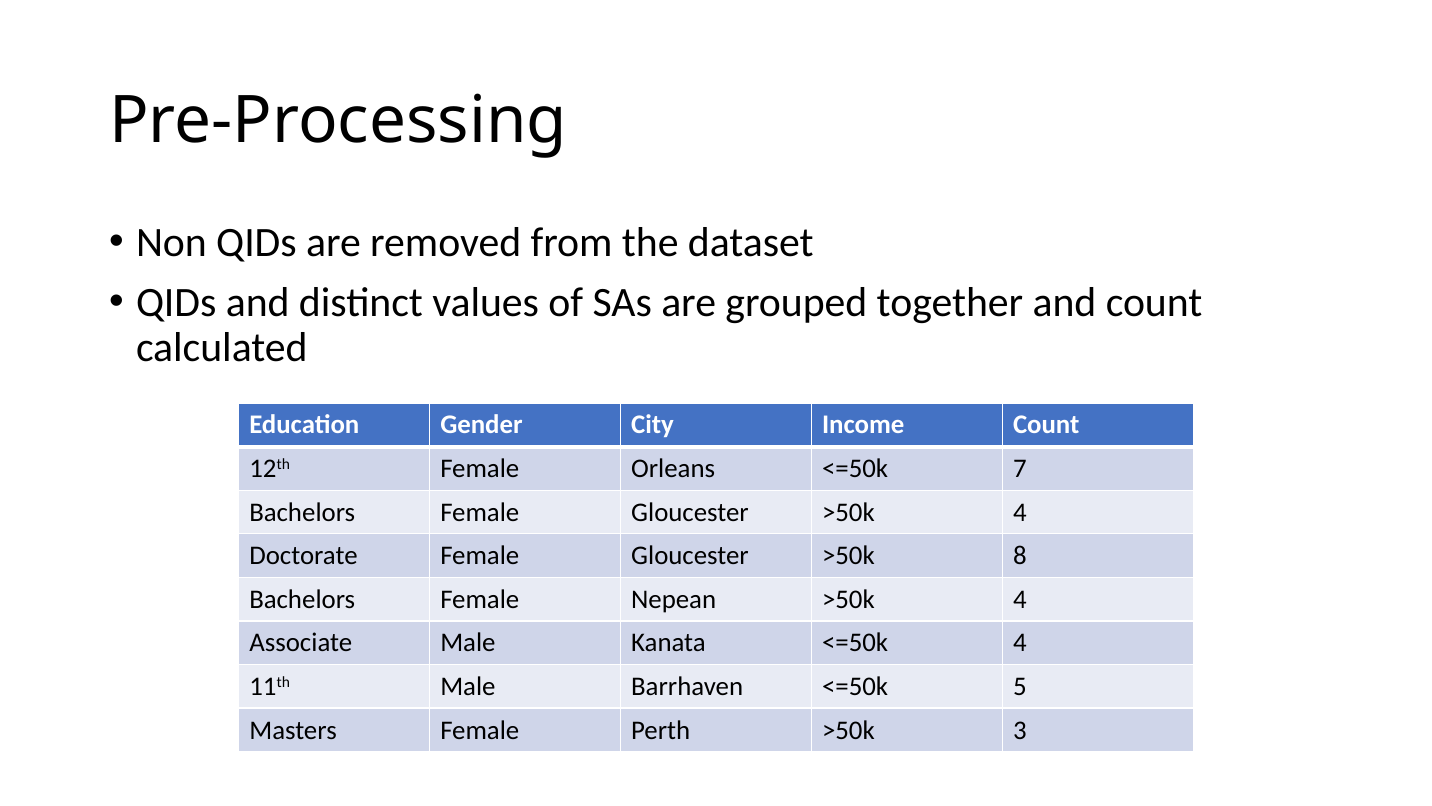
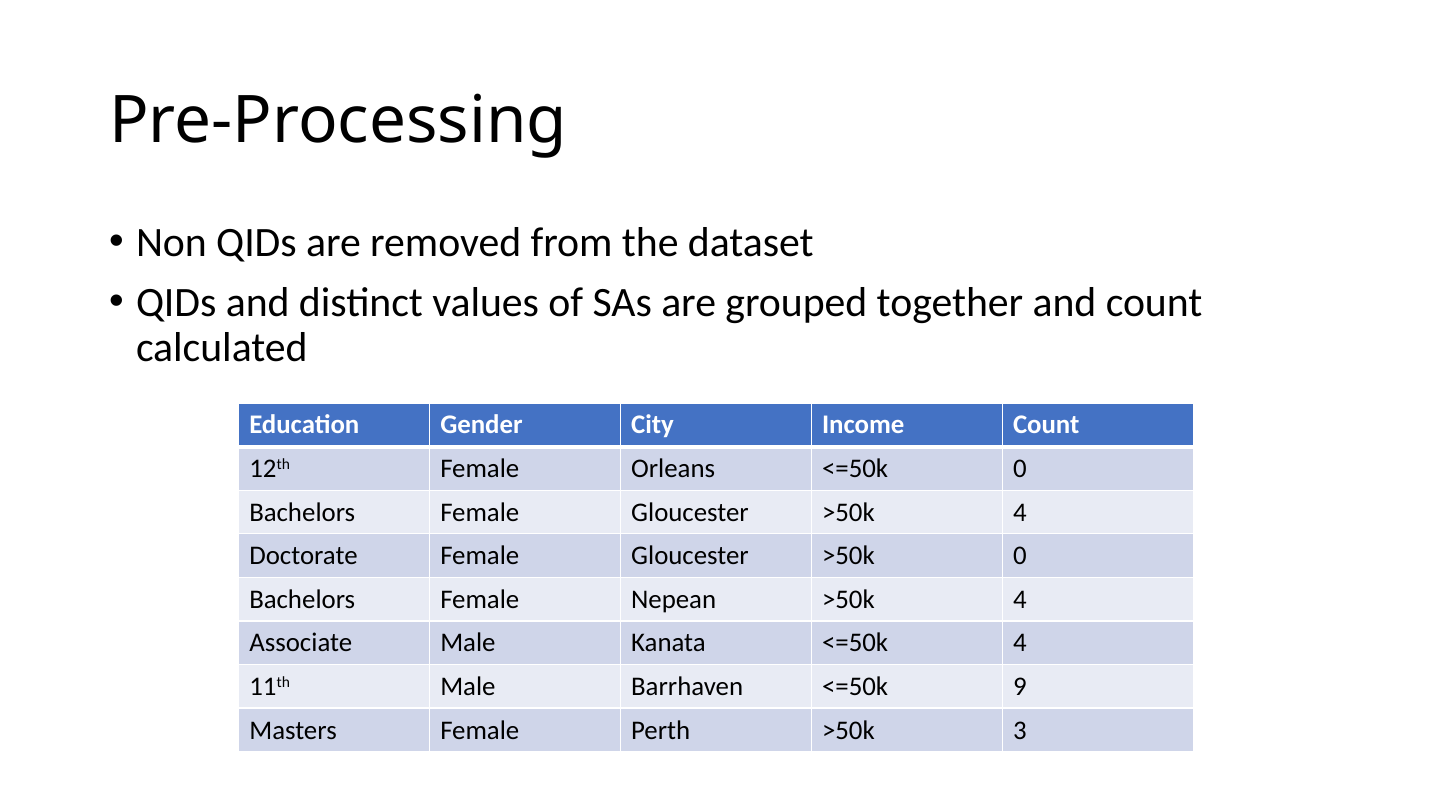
<=50k 7: 7 -> 0
>50k 8: 8 -> 0
5: 5 -> 9
